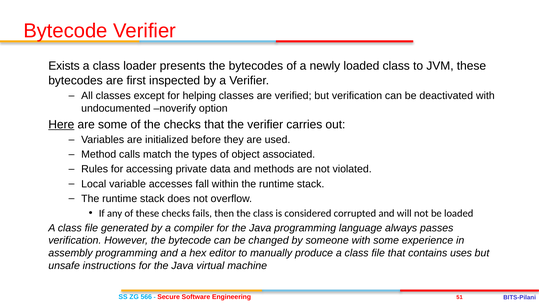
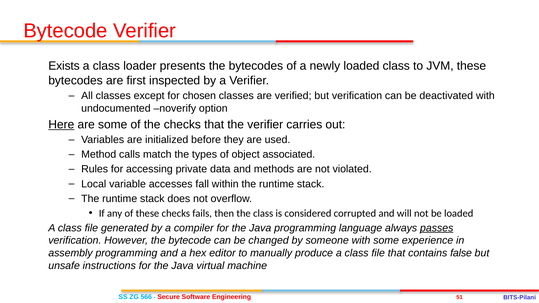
helping: helping -> chosen
passes underline: none -> present
uses: uses -> false
